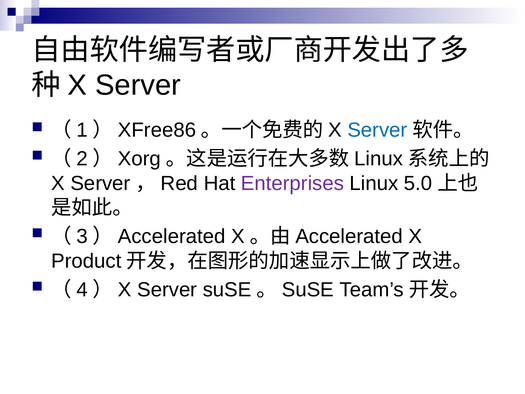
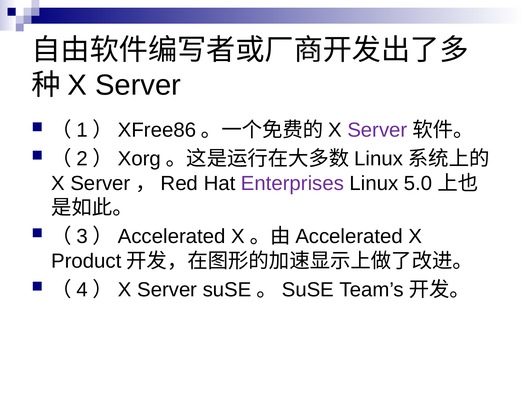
Server at (377, 130) colour: blue -> purple
